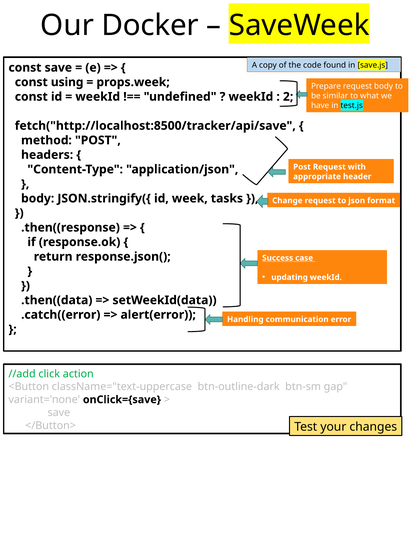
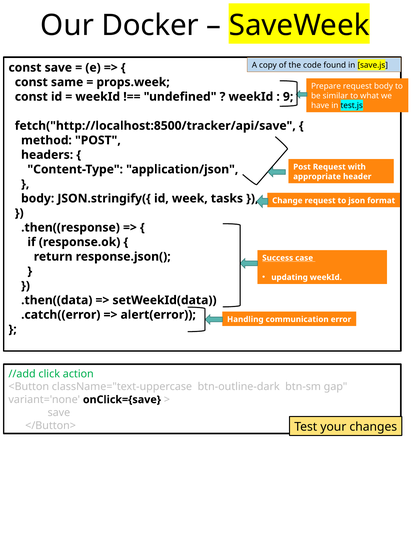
using: using -> same
2: 2 -> 9
